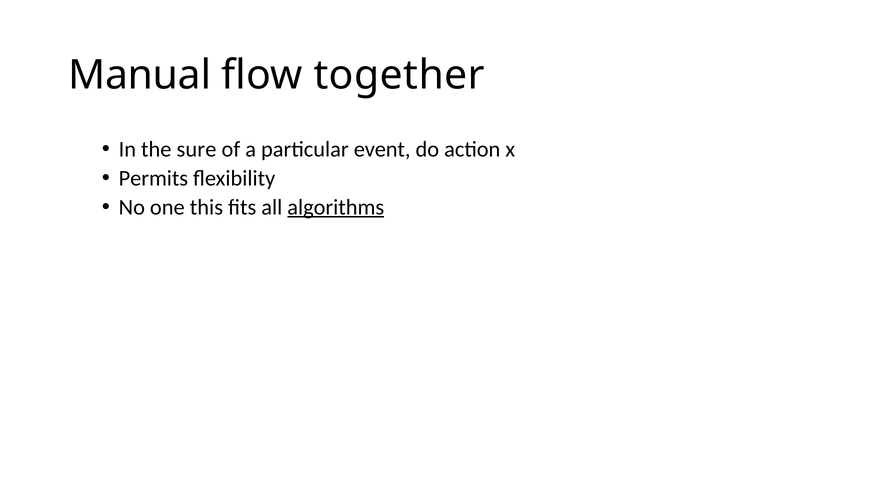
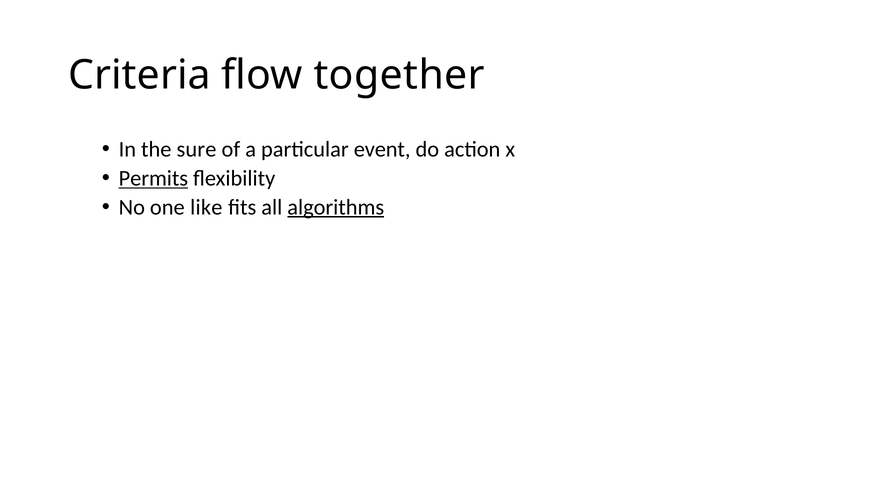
Manual: Manual -> Criteria
Permits underline: none -> present
this: this -> like
